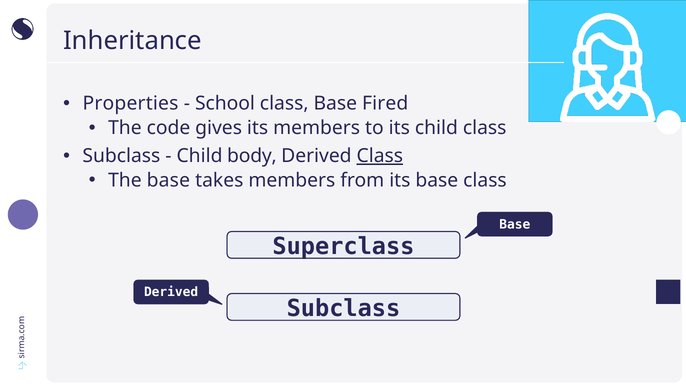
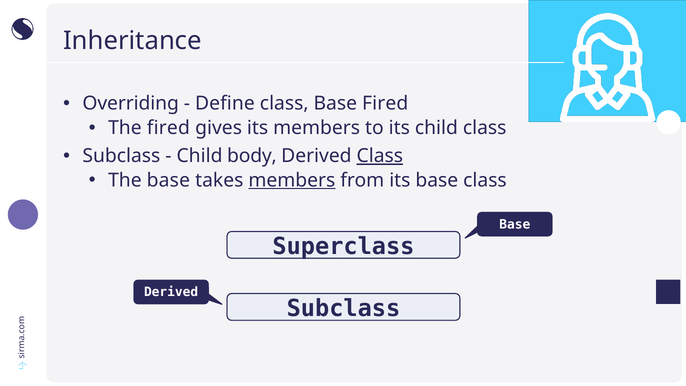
Properties: Properties -> Overriding
School: School -> Define
The code: code -> fired
members at (292, 180) underline: none -> present
